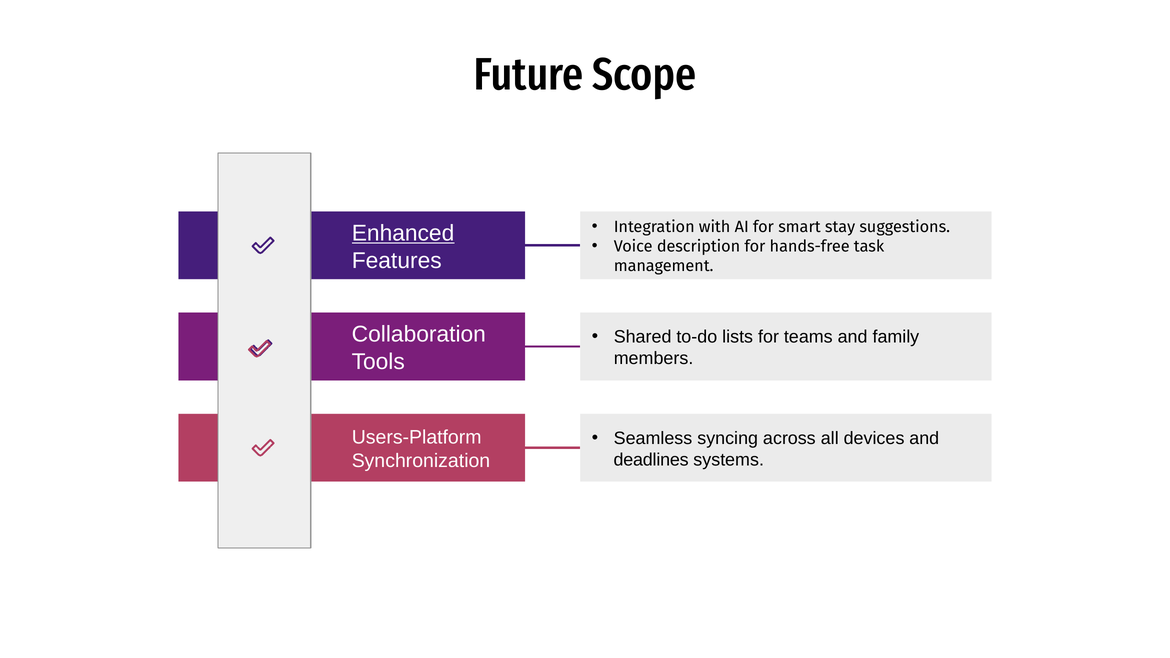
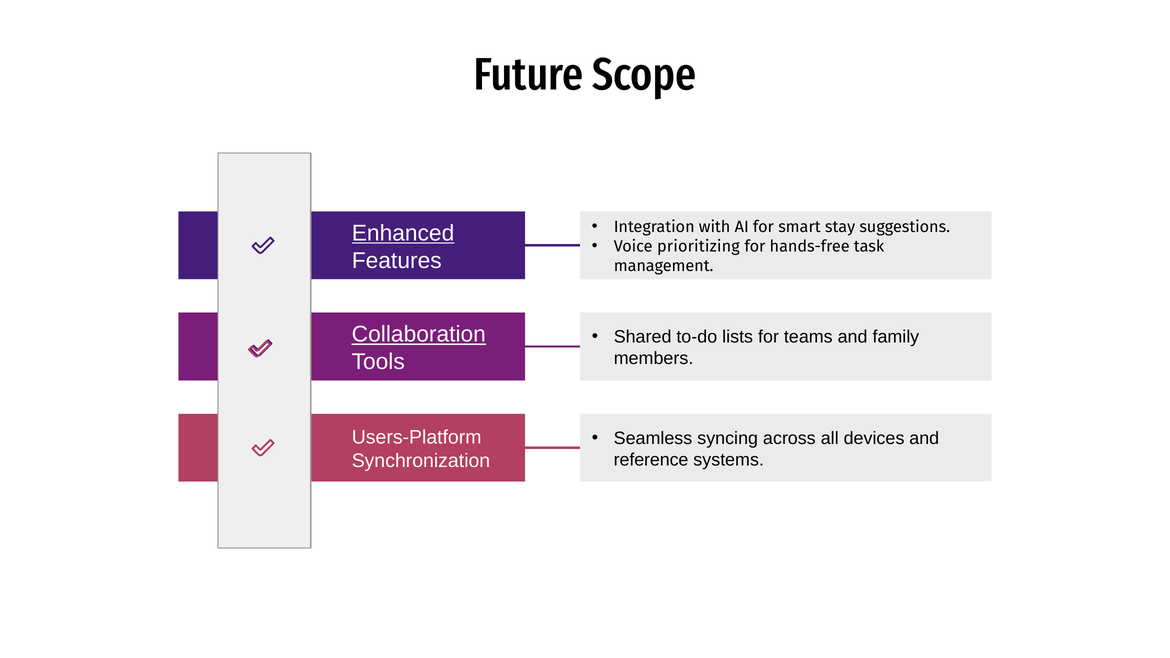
description: description -> prioritizing
Collaboration underline: none -> present
deadlines: deadlines -> reference
